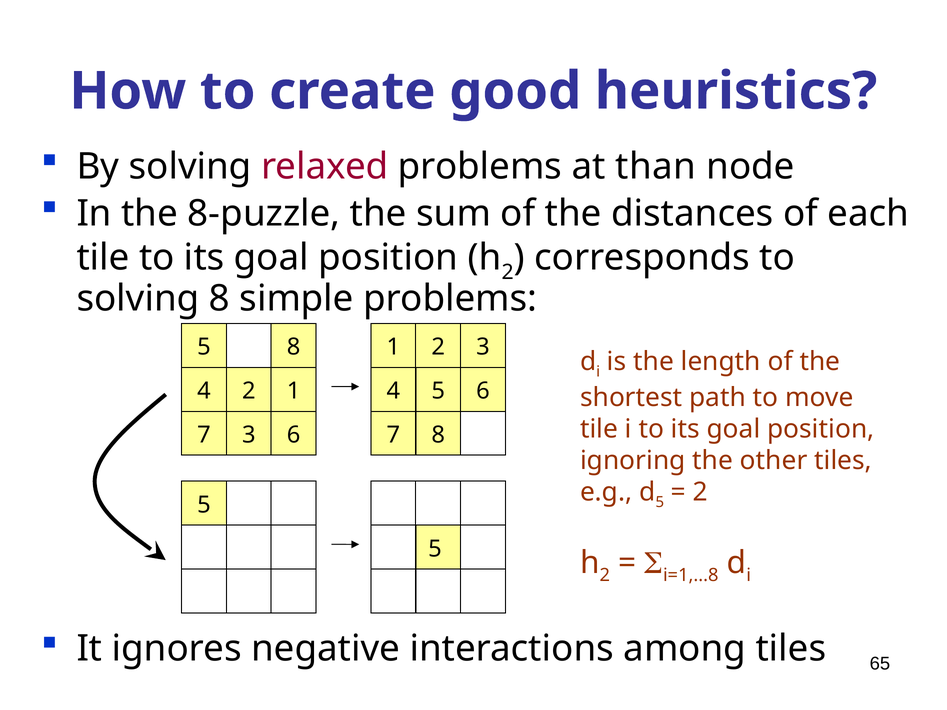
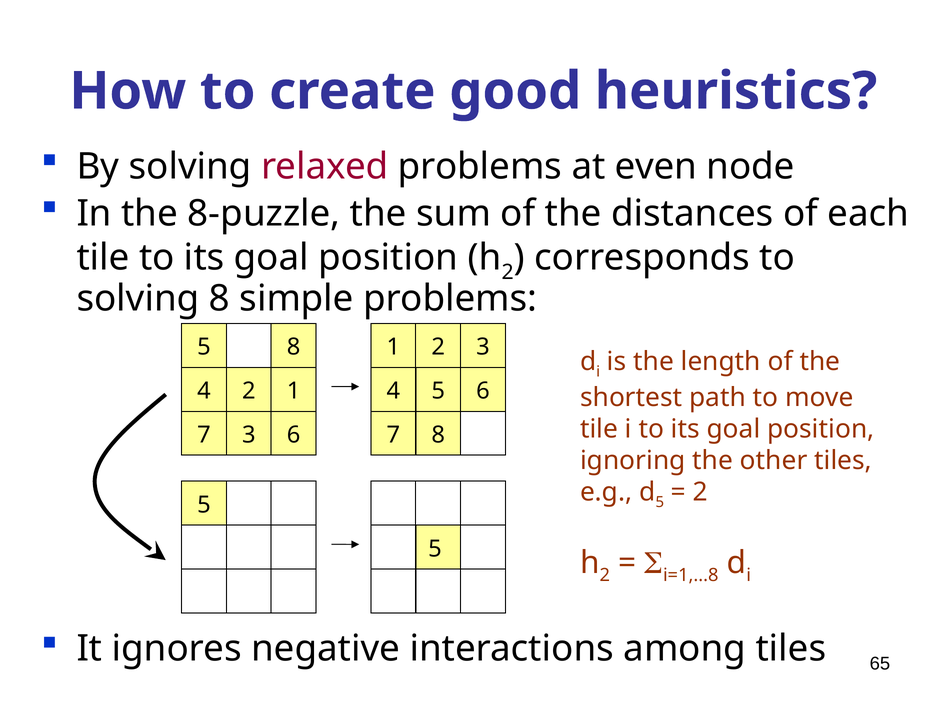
than: than -> even
